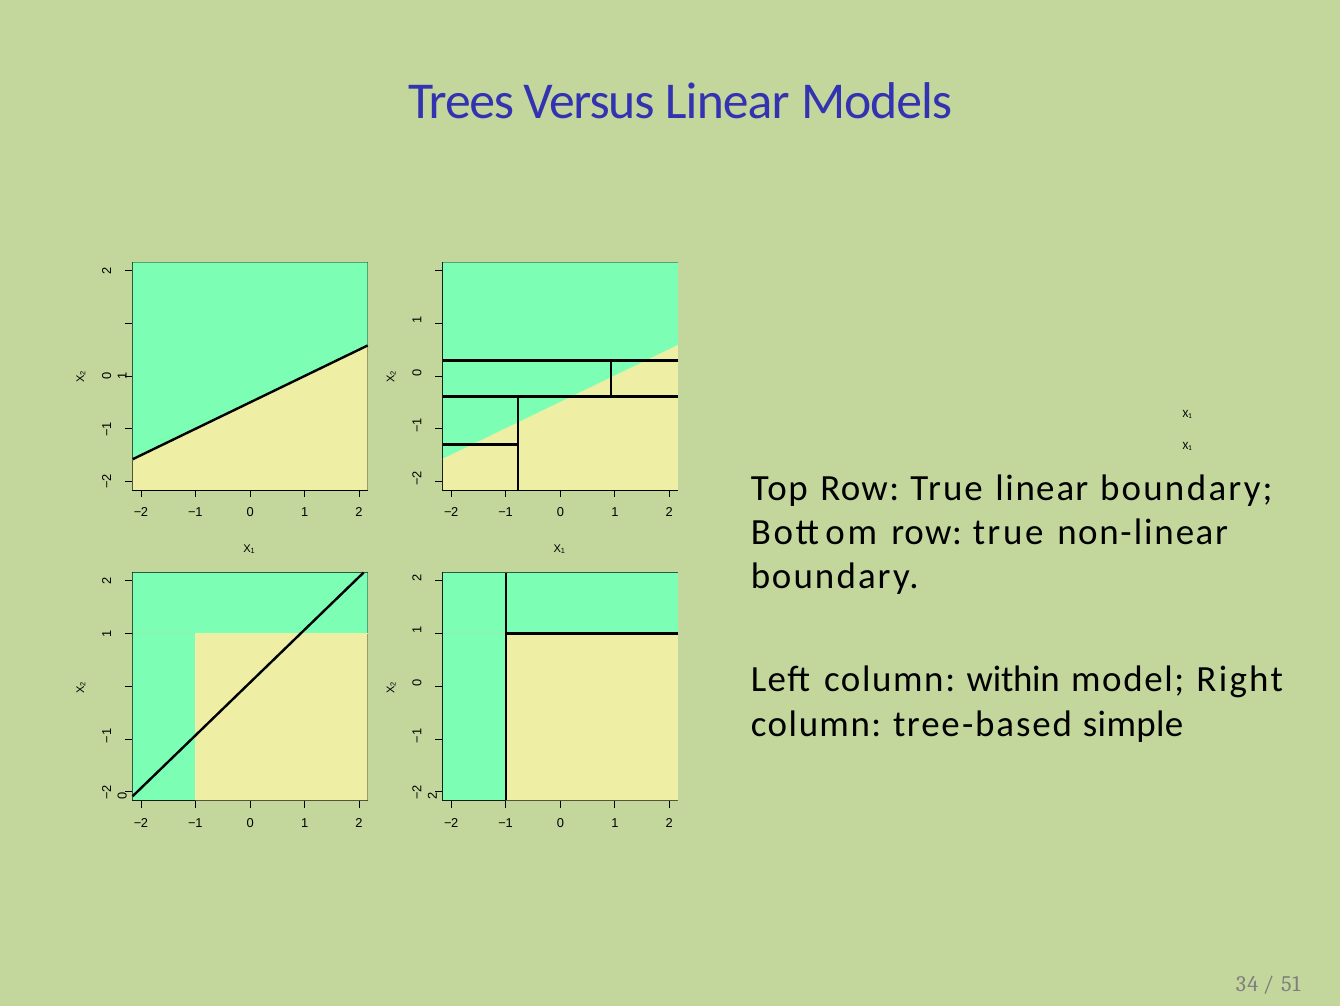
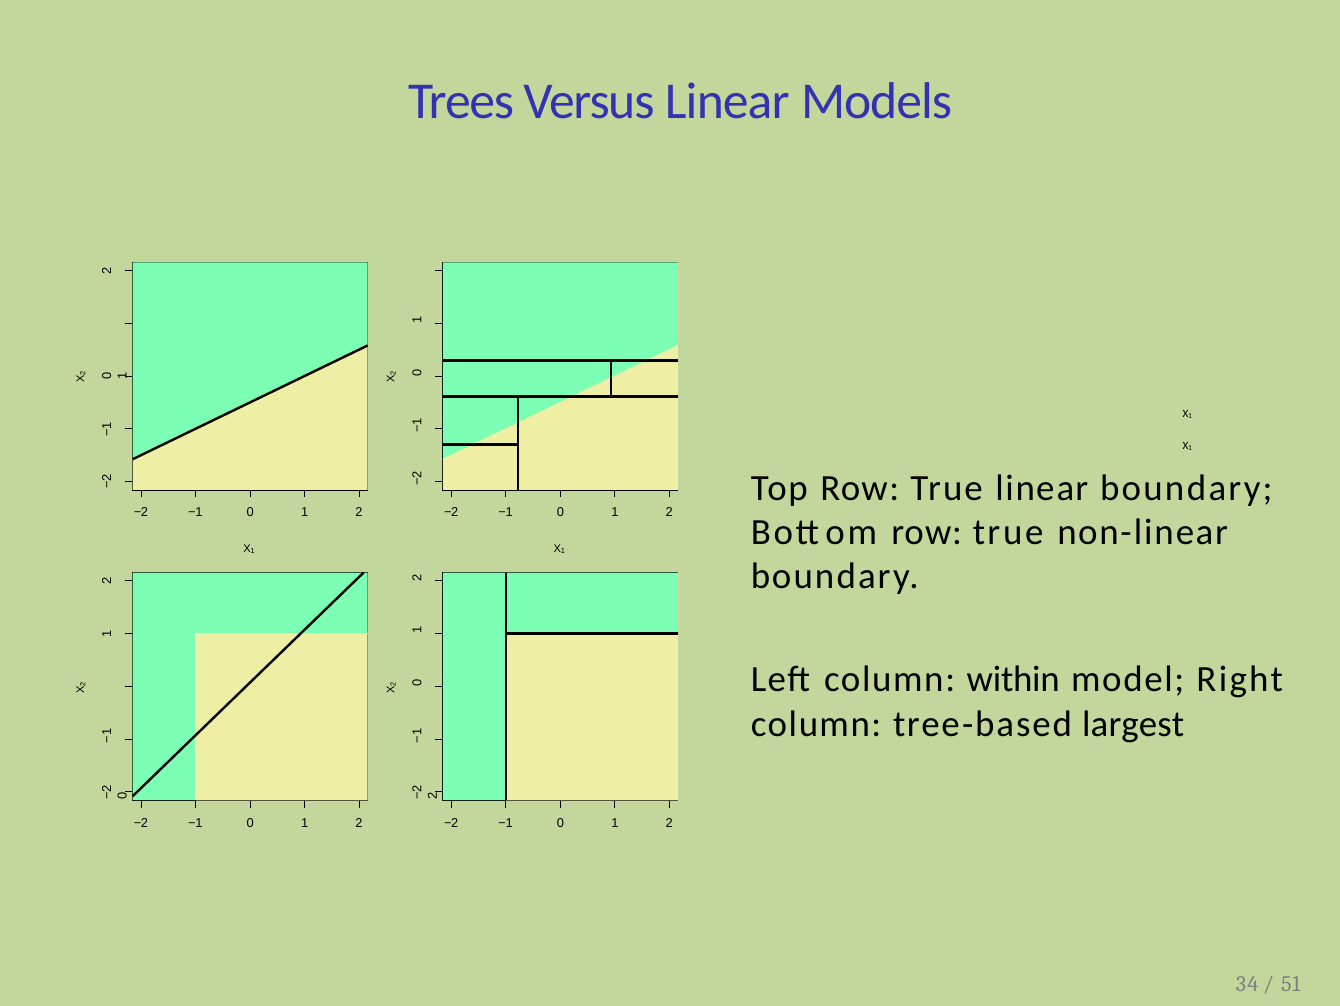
simple: simple -> largest
